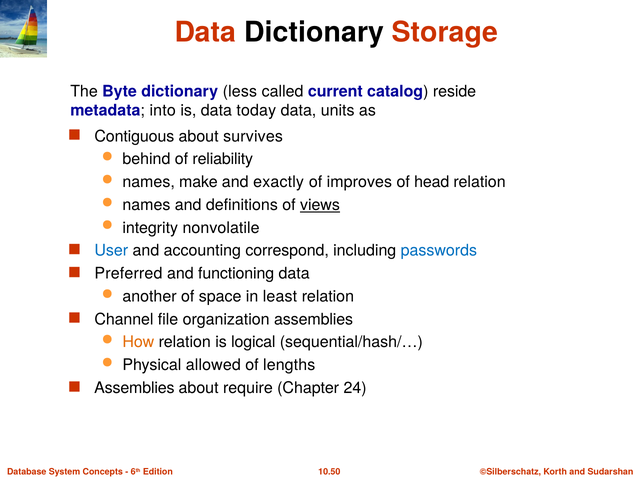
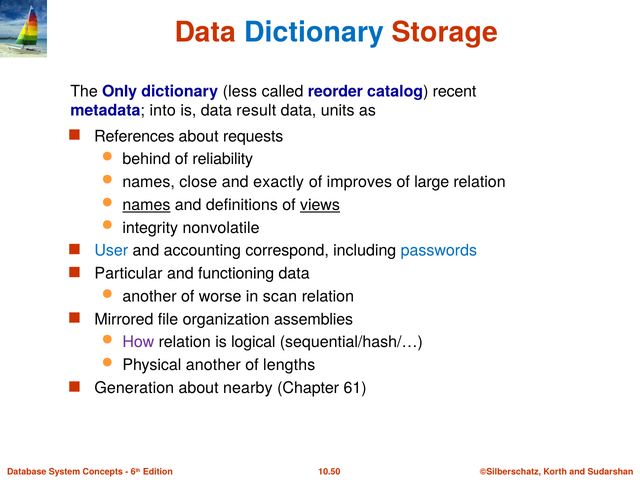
Dictionary at (314, 33) colour: black -> blue
Byte: Byte -> Only
current: current -> reorder
reside: reside -> recent
today: today -> result
Contiguous: Contiguous -> References
survives: survives -> requests
make: make -> close
head: head -> large
names at (146, 205) underline: none -> present
Preferred: Preferred -> Particular
space: space -> worse
least: least -> scan
Channel: Channel -> Mirrored
How colour: orange -> purple
Physical allowed: allowed -> another
Assemblies at (134, 388): Assemblies -> Generation
require: require -> nearby
24: 24 -> 61
